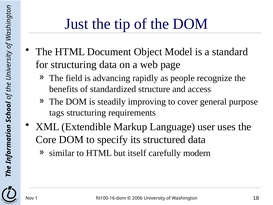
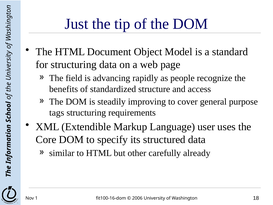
itself: itself -> other
modern: modern -> already
